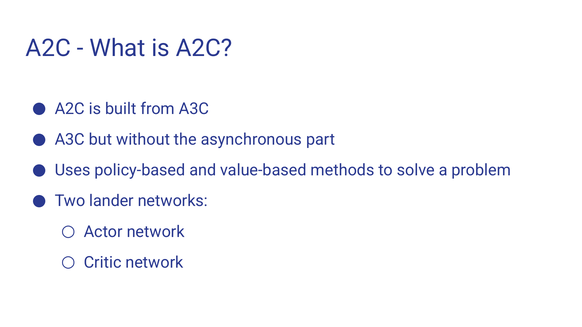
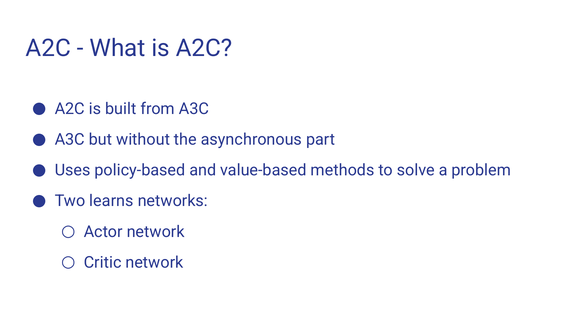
lander: lander -> learns
